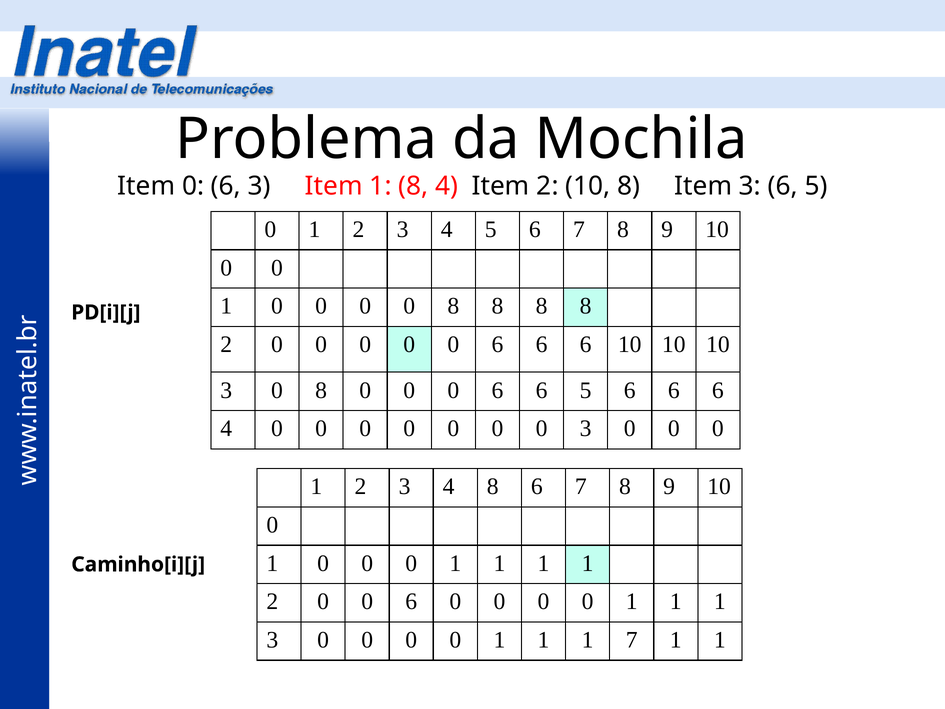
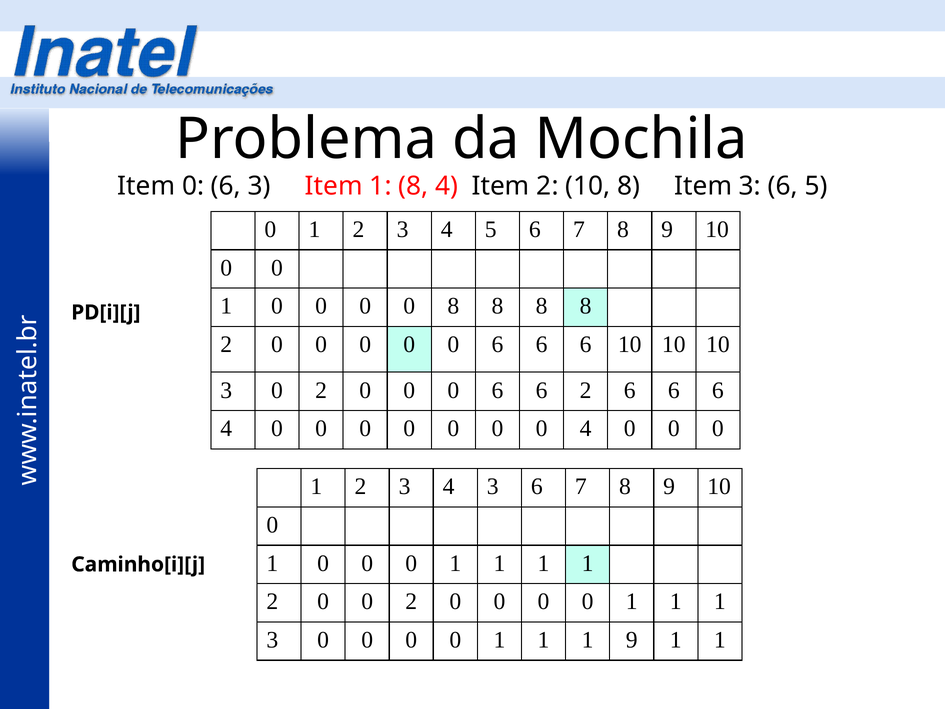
3 0 8: 8 -> 2
6 6 5: 5 -> 2
0 3: 3 -> 4
4 8: 8 -> 3
2 0 0 6: 6 -> 2
1 7: 7 -> 9
